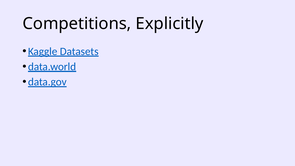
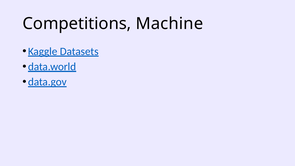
Explicitly: Explicitly -> Machine
